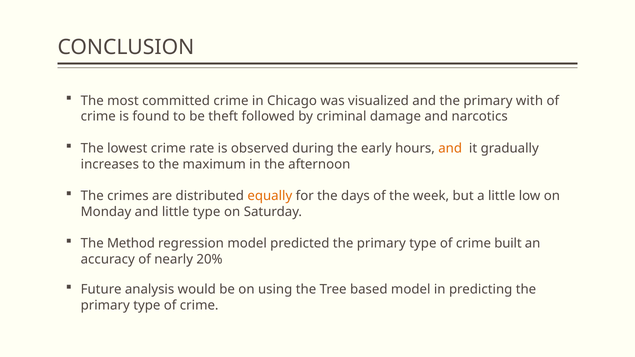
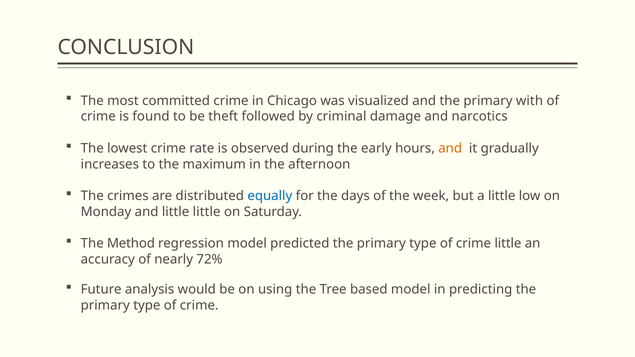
equally colour: orange -> blue
little type: type -> little
crime built: built -> little
20%: 20% -> 72%
